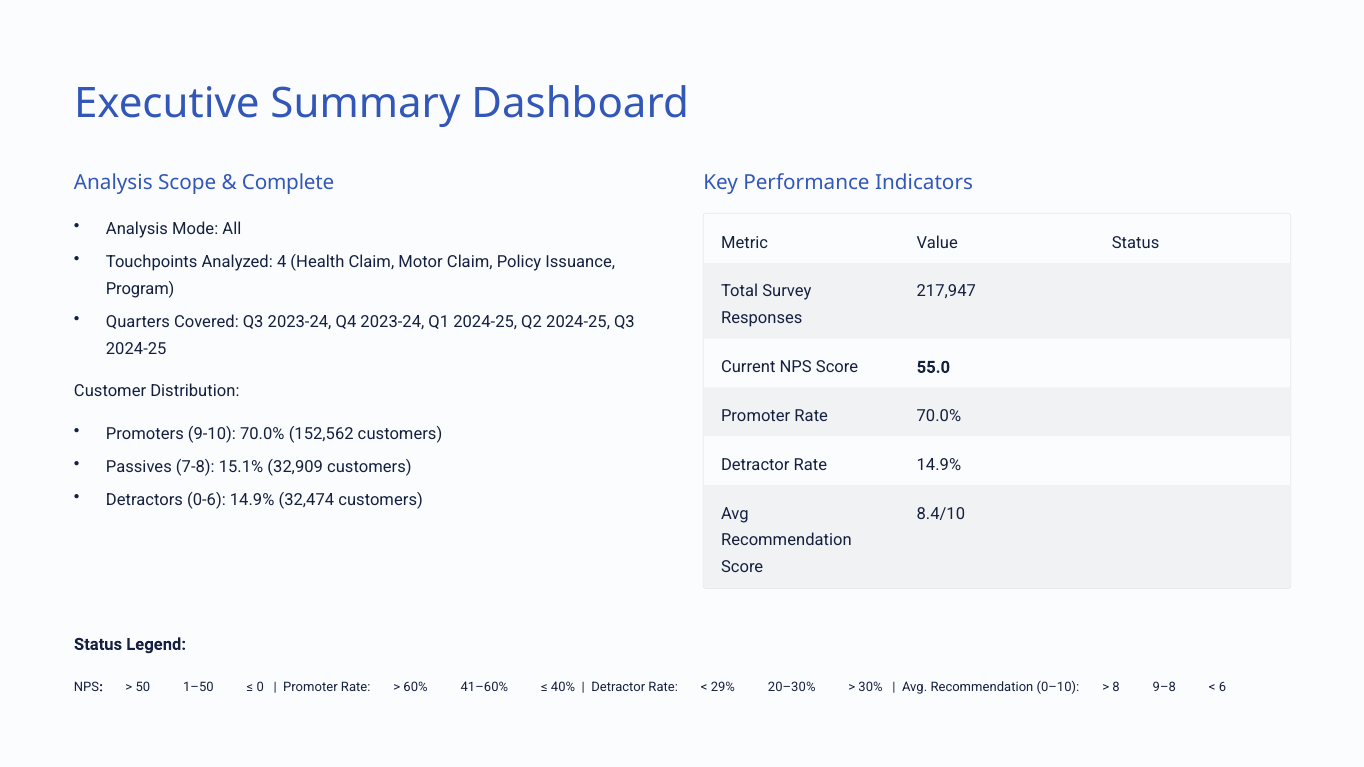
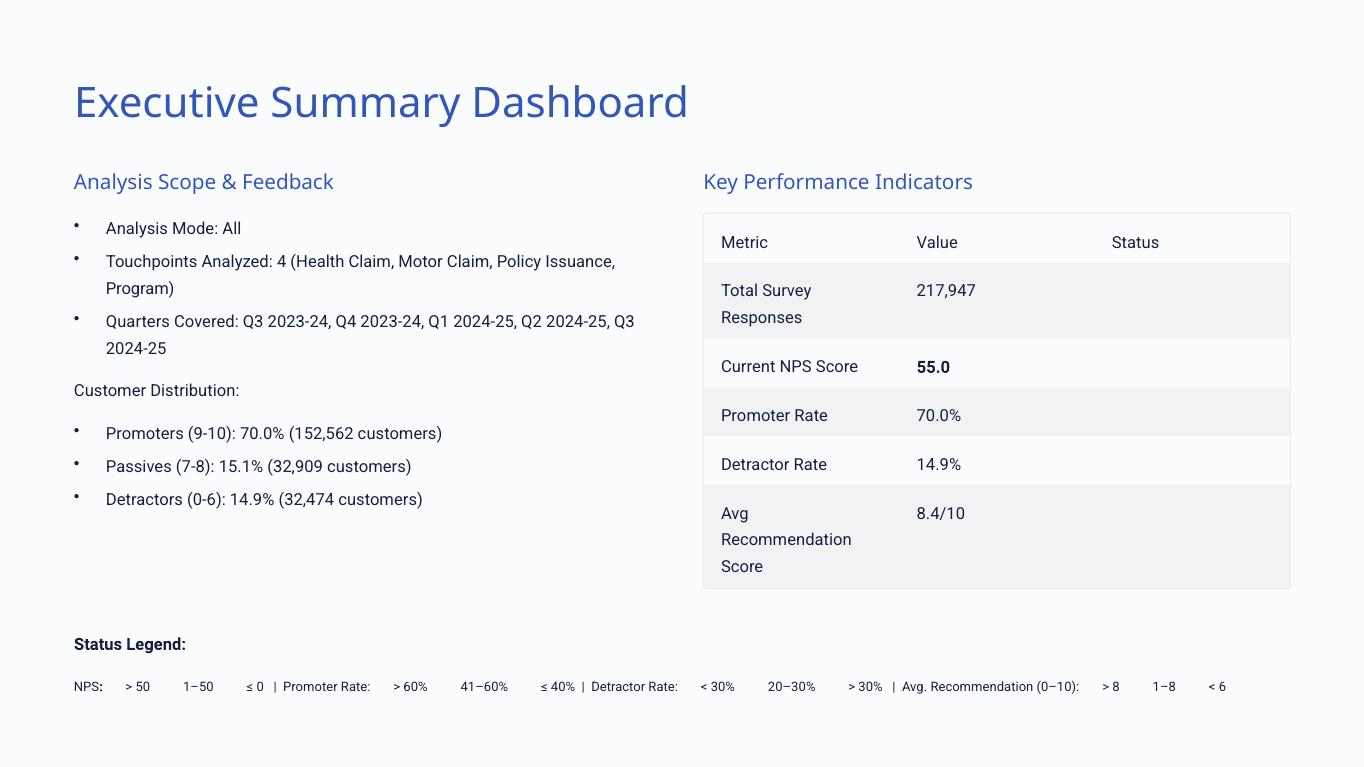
Complete: Complete -> Feedback
29% at (723, 687): 29% -> 30%
9–8: 9–8 -> 1–8
